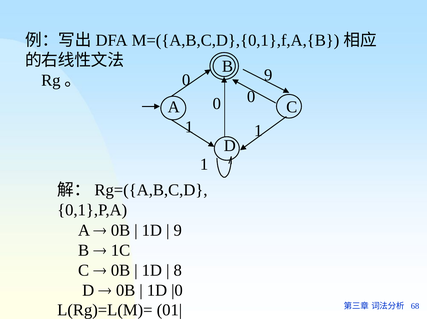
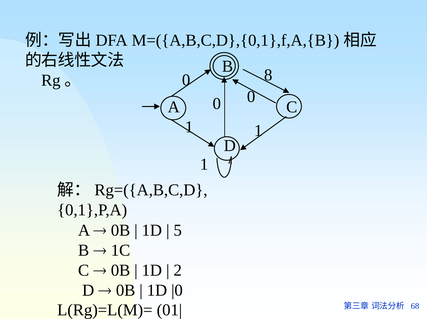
0 9: 9 -> 8
9 at (178, 231): 9 -> 5
8: 8 -> 2
